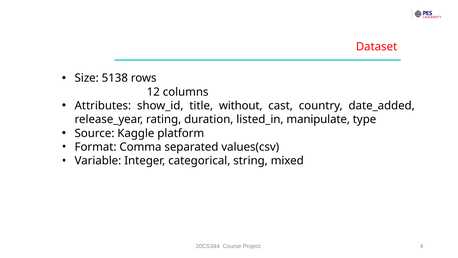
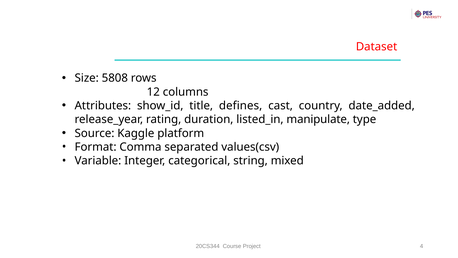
5138: 5138 -> 5808
without: without -> defines
